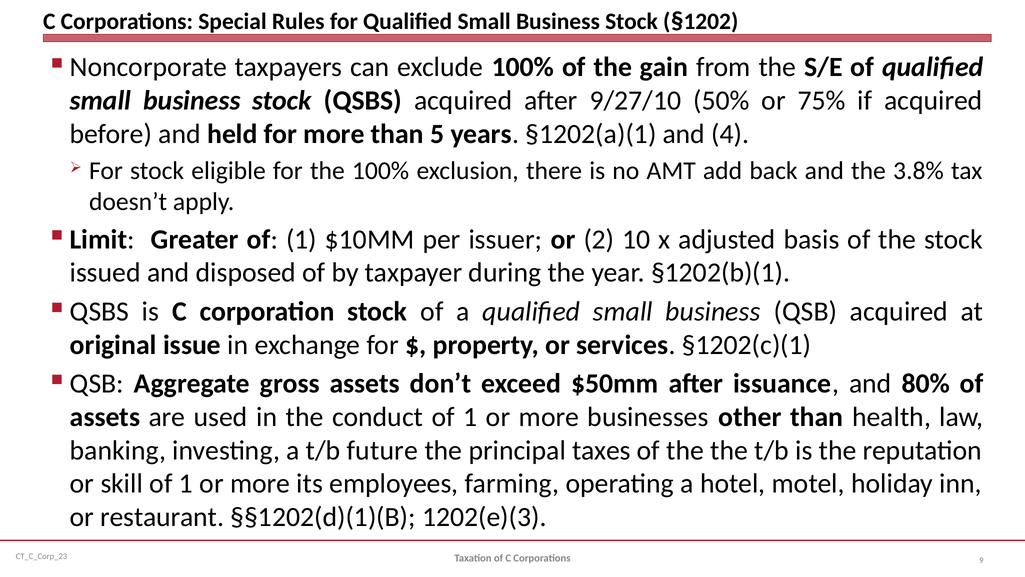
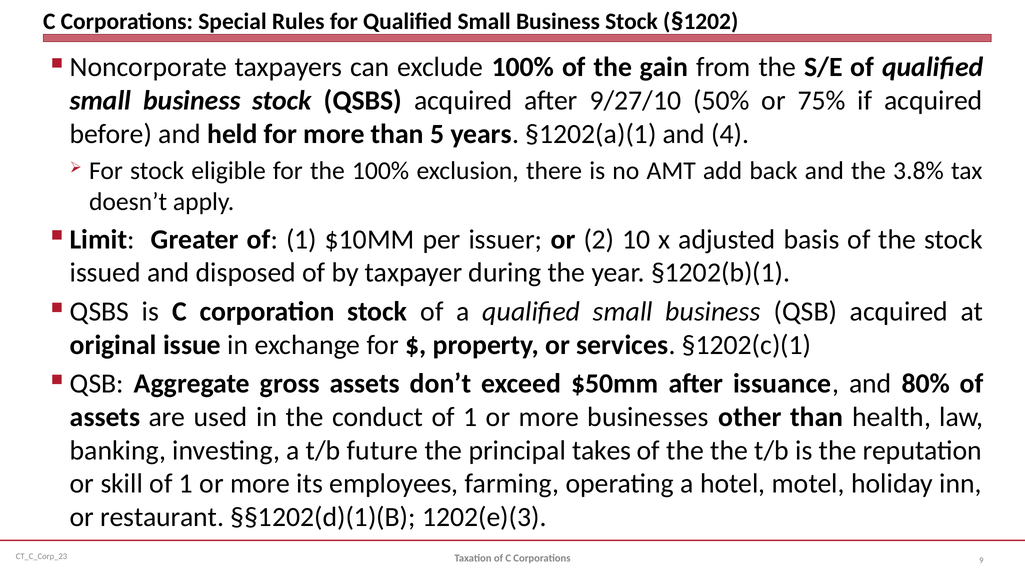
taxes: taxes -> takes
